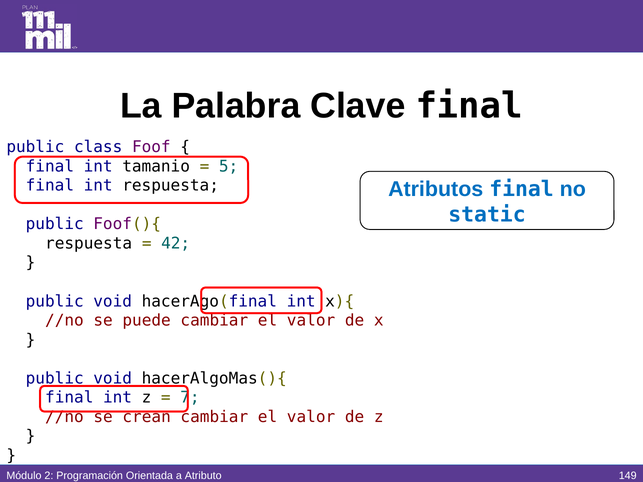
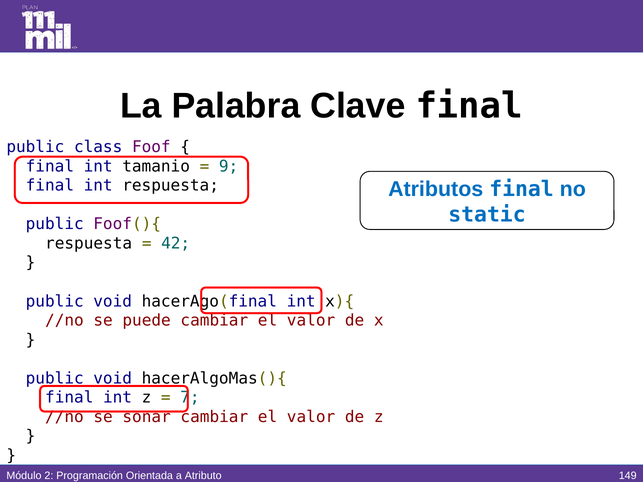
5: 5 -> 9
crean: crean -> sonar
